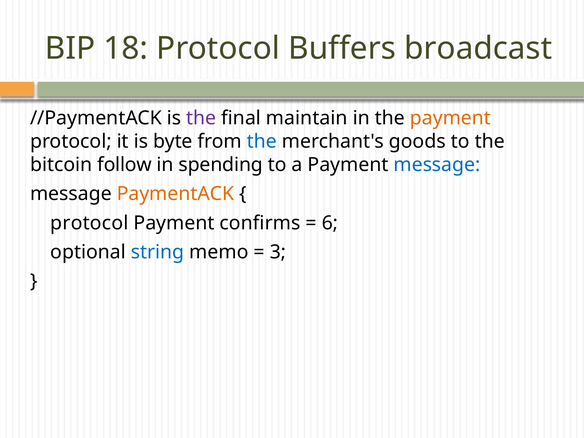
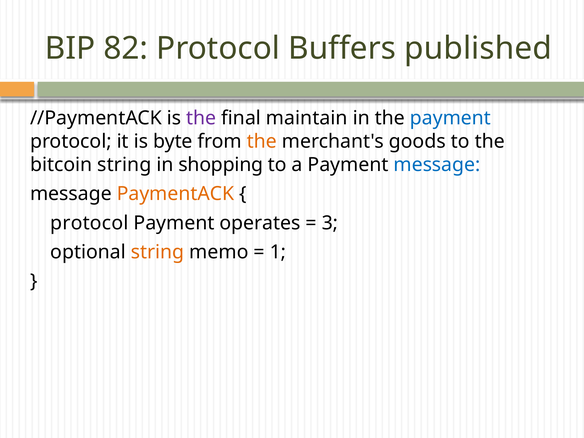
18: 18 -> 82
broadcast: broadcast -> published
payment at (450, 118) colour: orange -> blue
the at (262, 141) colour: blue -> orange
bitcoin follow: follow -> string
spending: spending -> shopping
confirms: confirms -> operates
6: 6 -> 3
string at (158, 252) colour: blue -> orange
3: 3 -> 1
